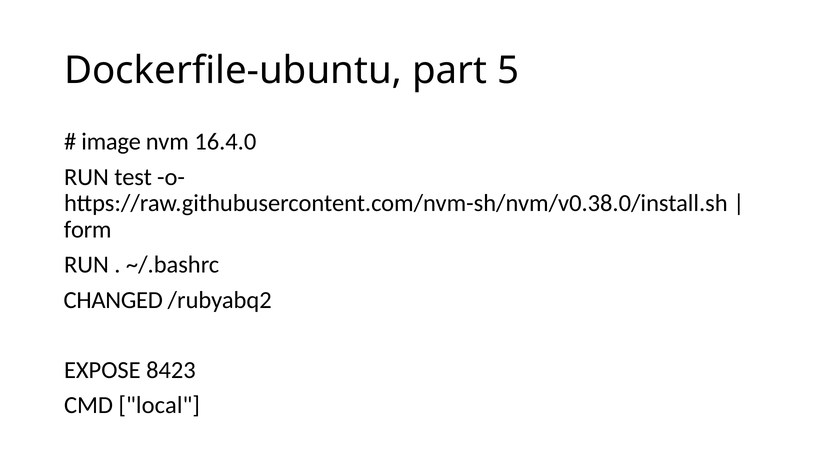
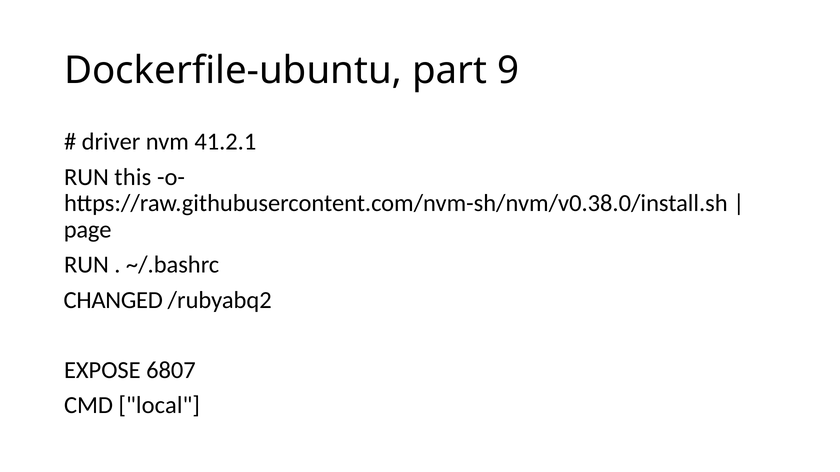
5: 5 -> 9
image: image -> driver
16.4.0: 16.4.0 -> 41.2.1
test: test -> this
form: form -> page
8423: 8423 -> 6807
